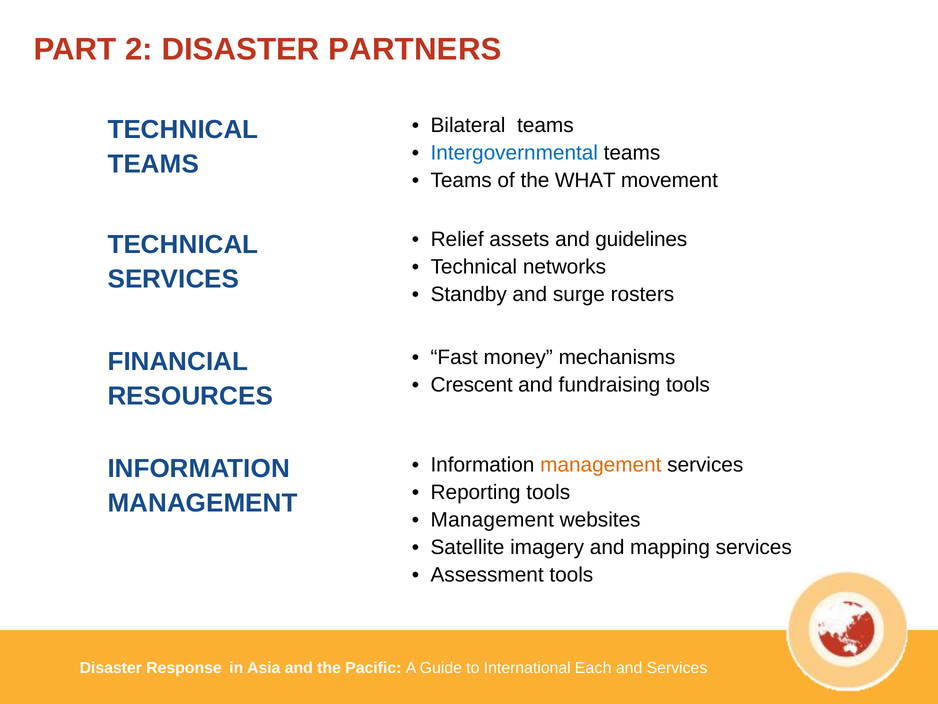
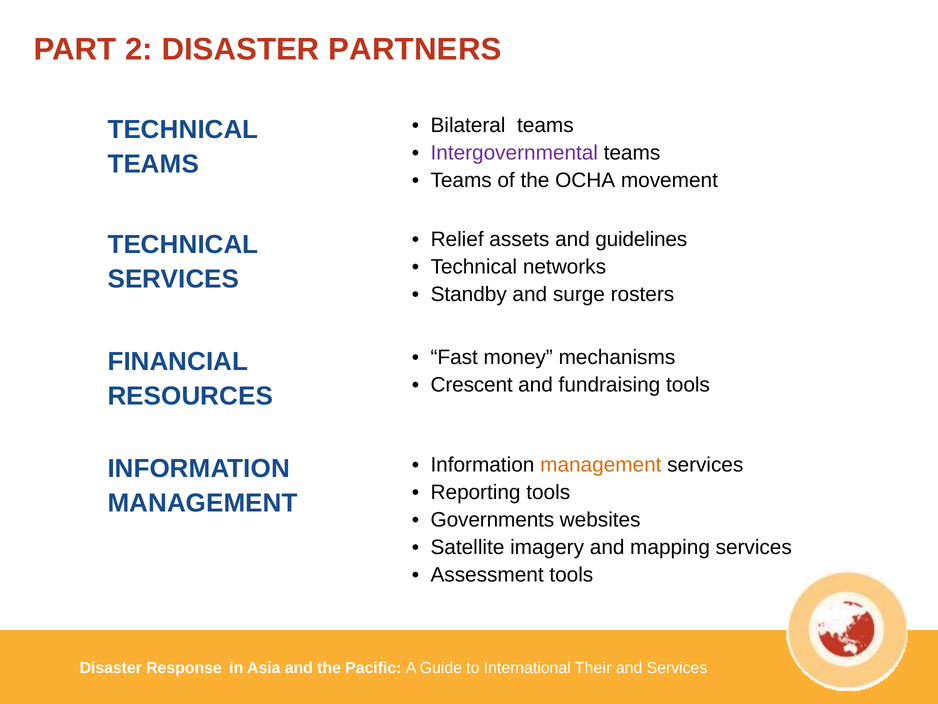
Intergovernmental colour: blue -> purple
WHAT: WHAT -> OCHA
Management at (492, 519): Management -> Governments
Each: Each -> Their
